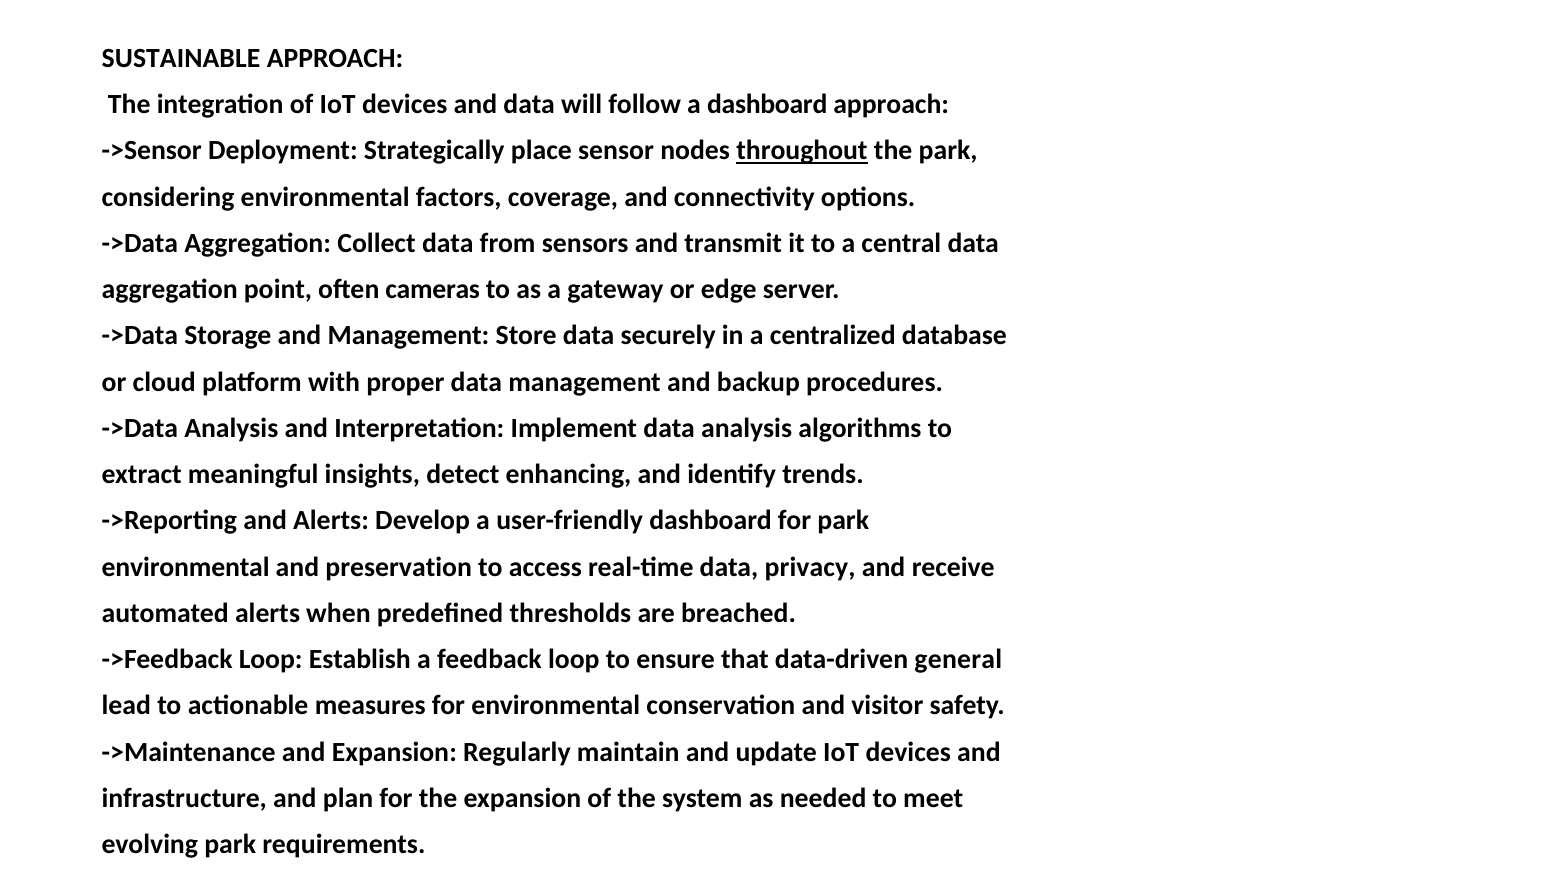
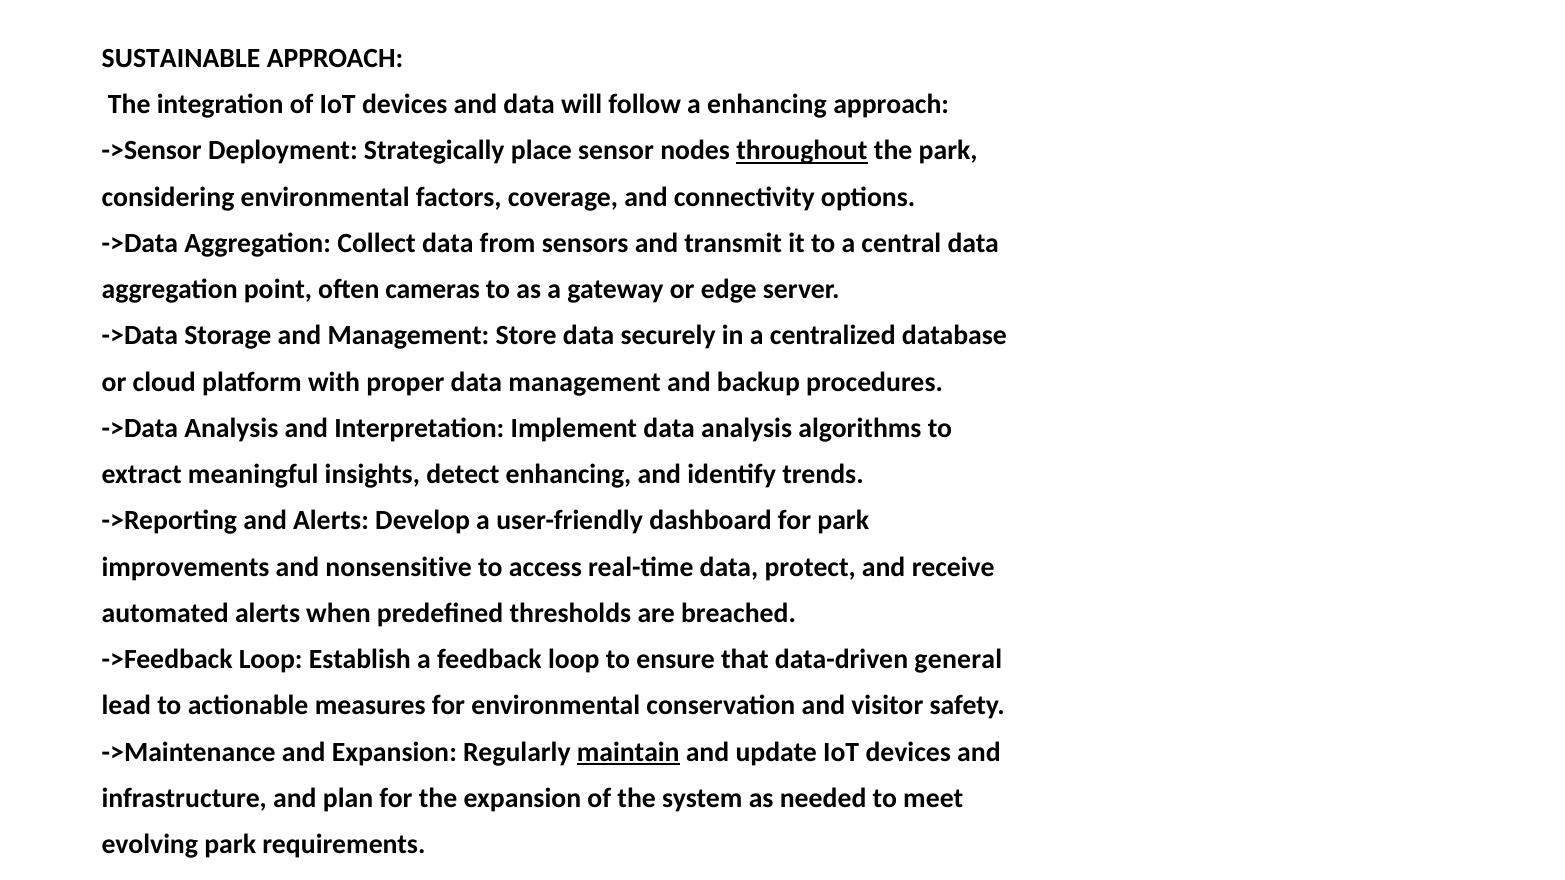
a dashboard: dashboard -> enhancing
environmental at (186, 567): environmental -> improvements
preservation: preservation -> nonsensitive
privacy: privacy -> protect
maintain underline: none -> present
